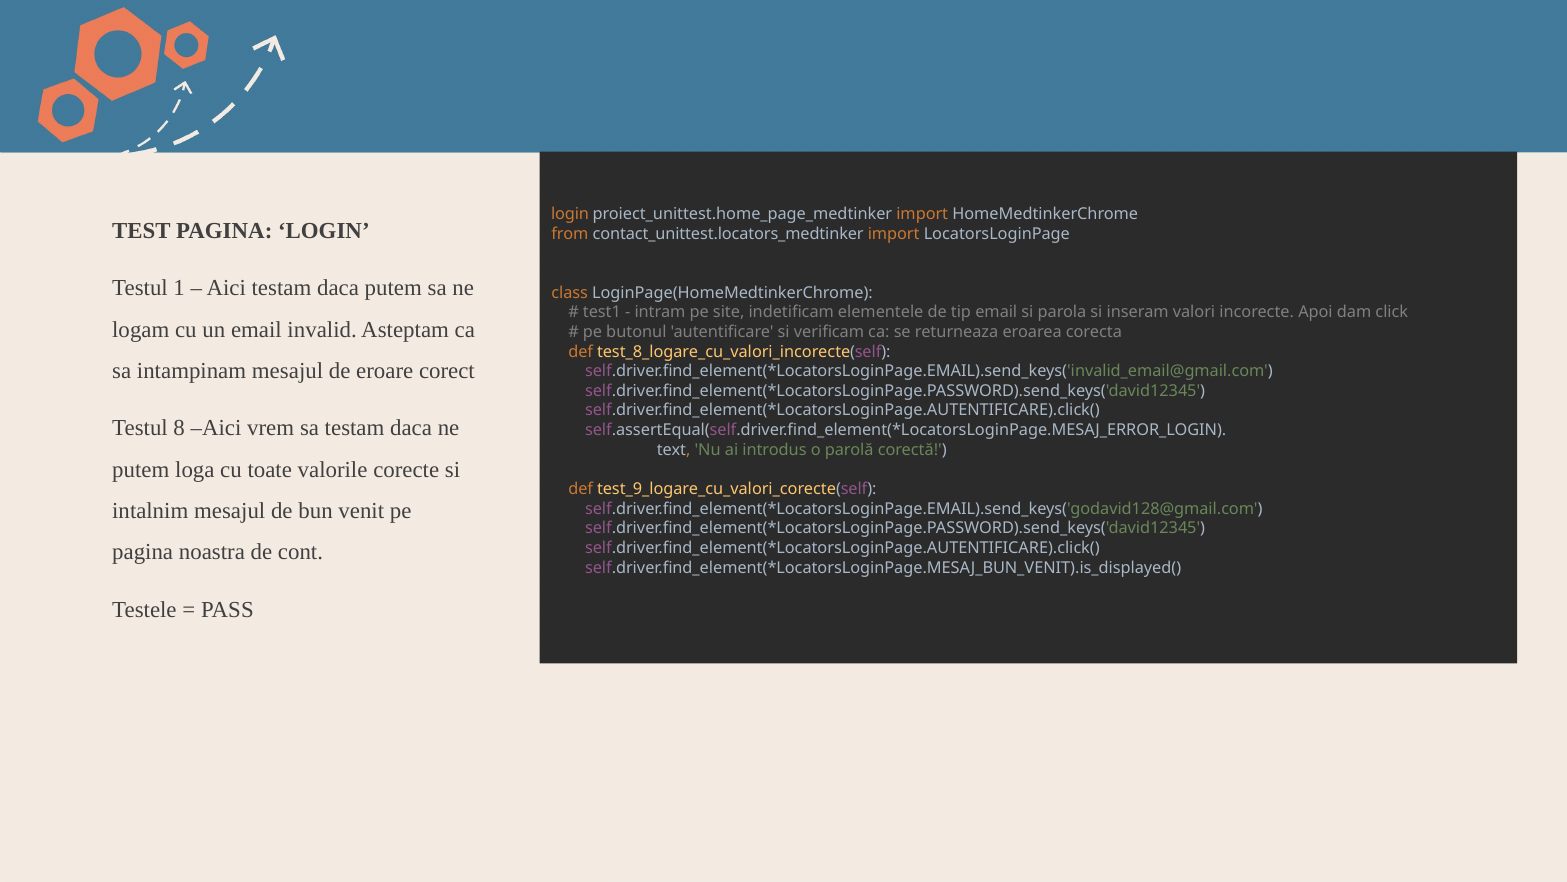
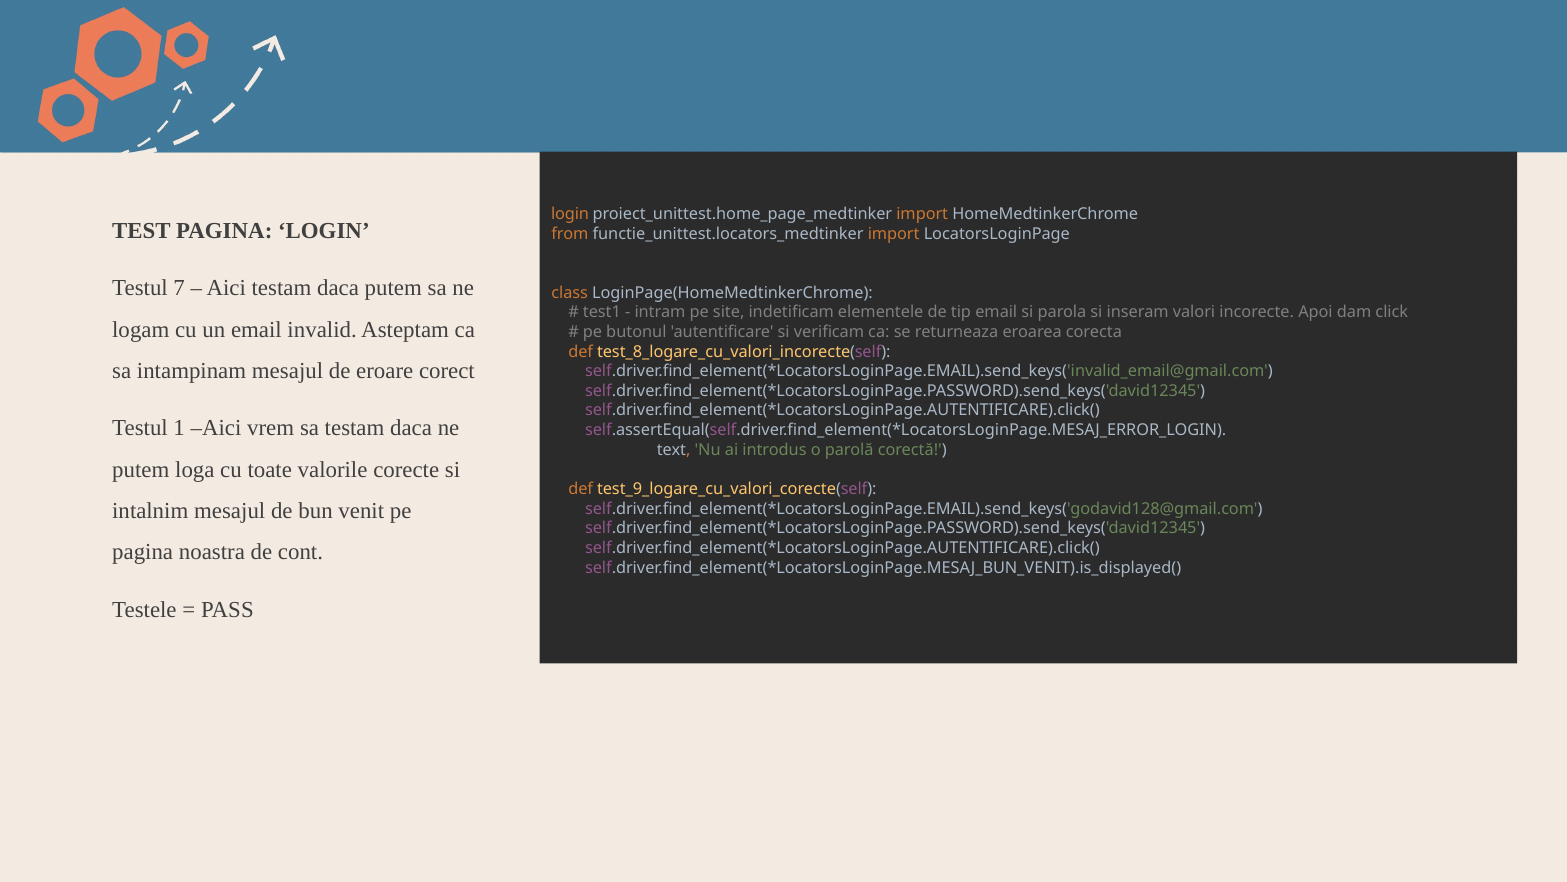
contact_unittest.locators_medtinker: contact_unittest.locators_medtinker -> functie_unittest.locators_medtinker
1: 1 -> 7
8: 8 -> 1
